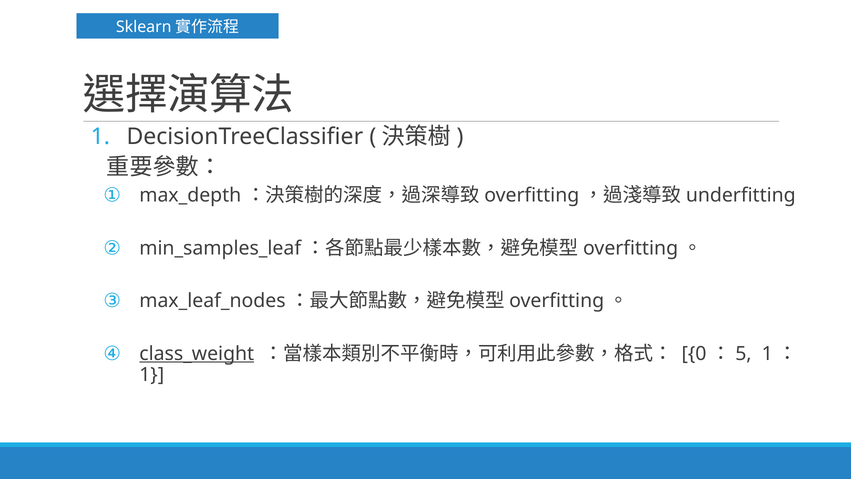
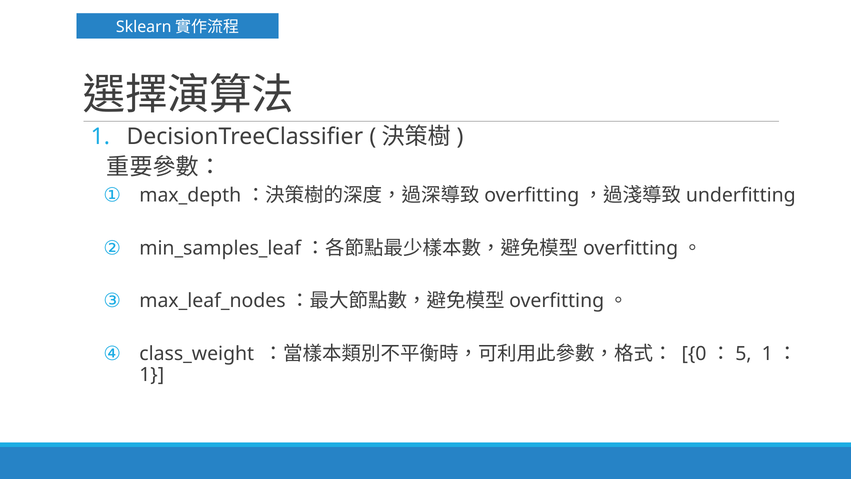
class_weight underline: present -> none
